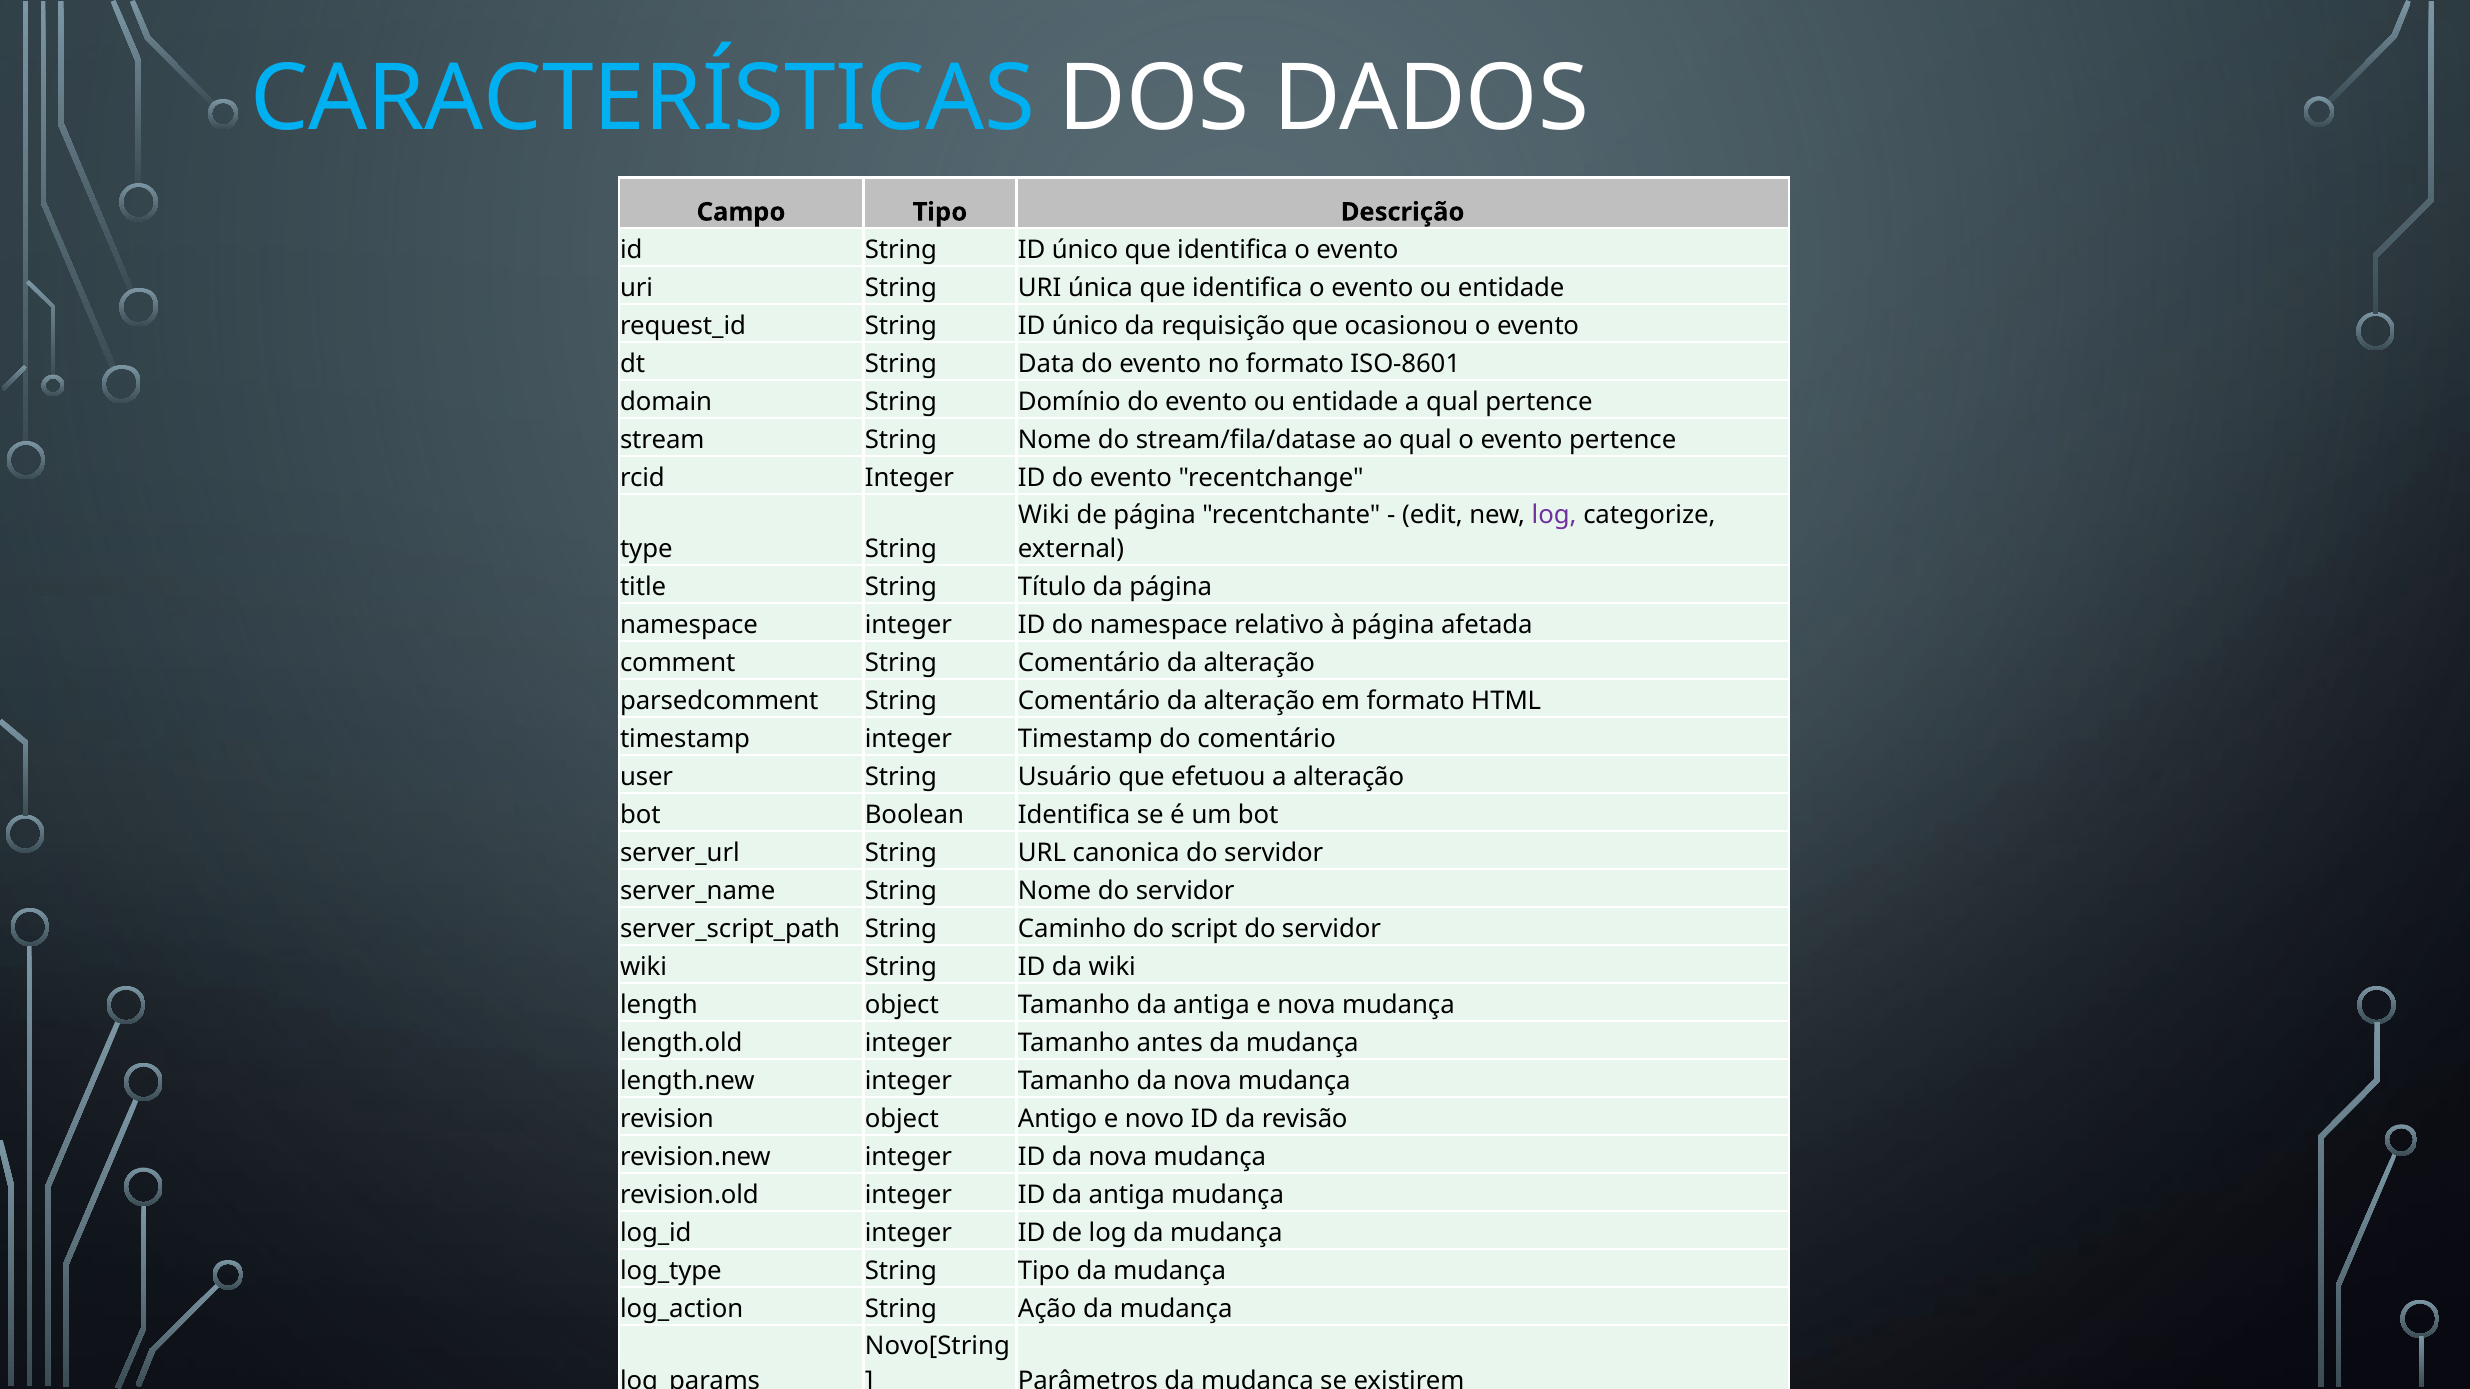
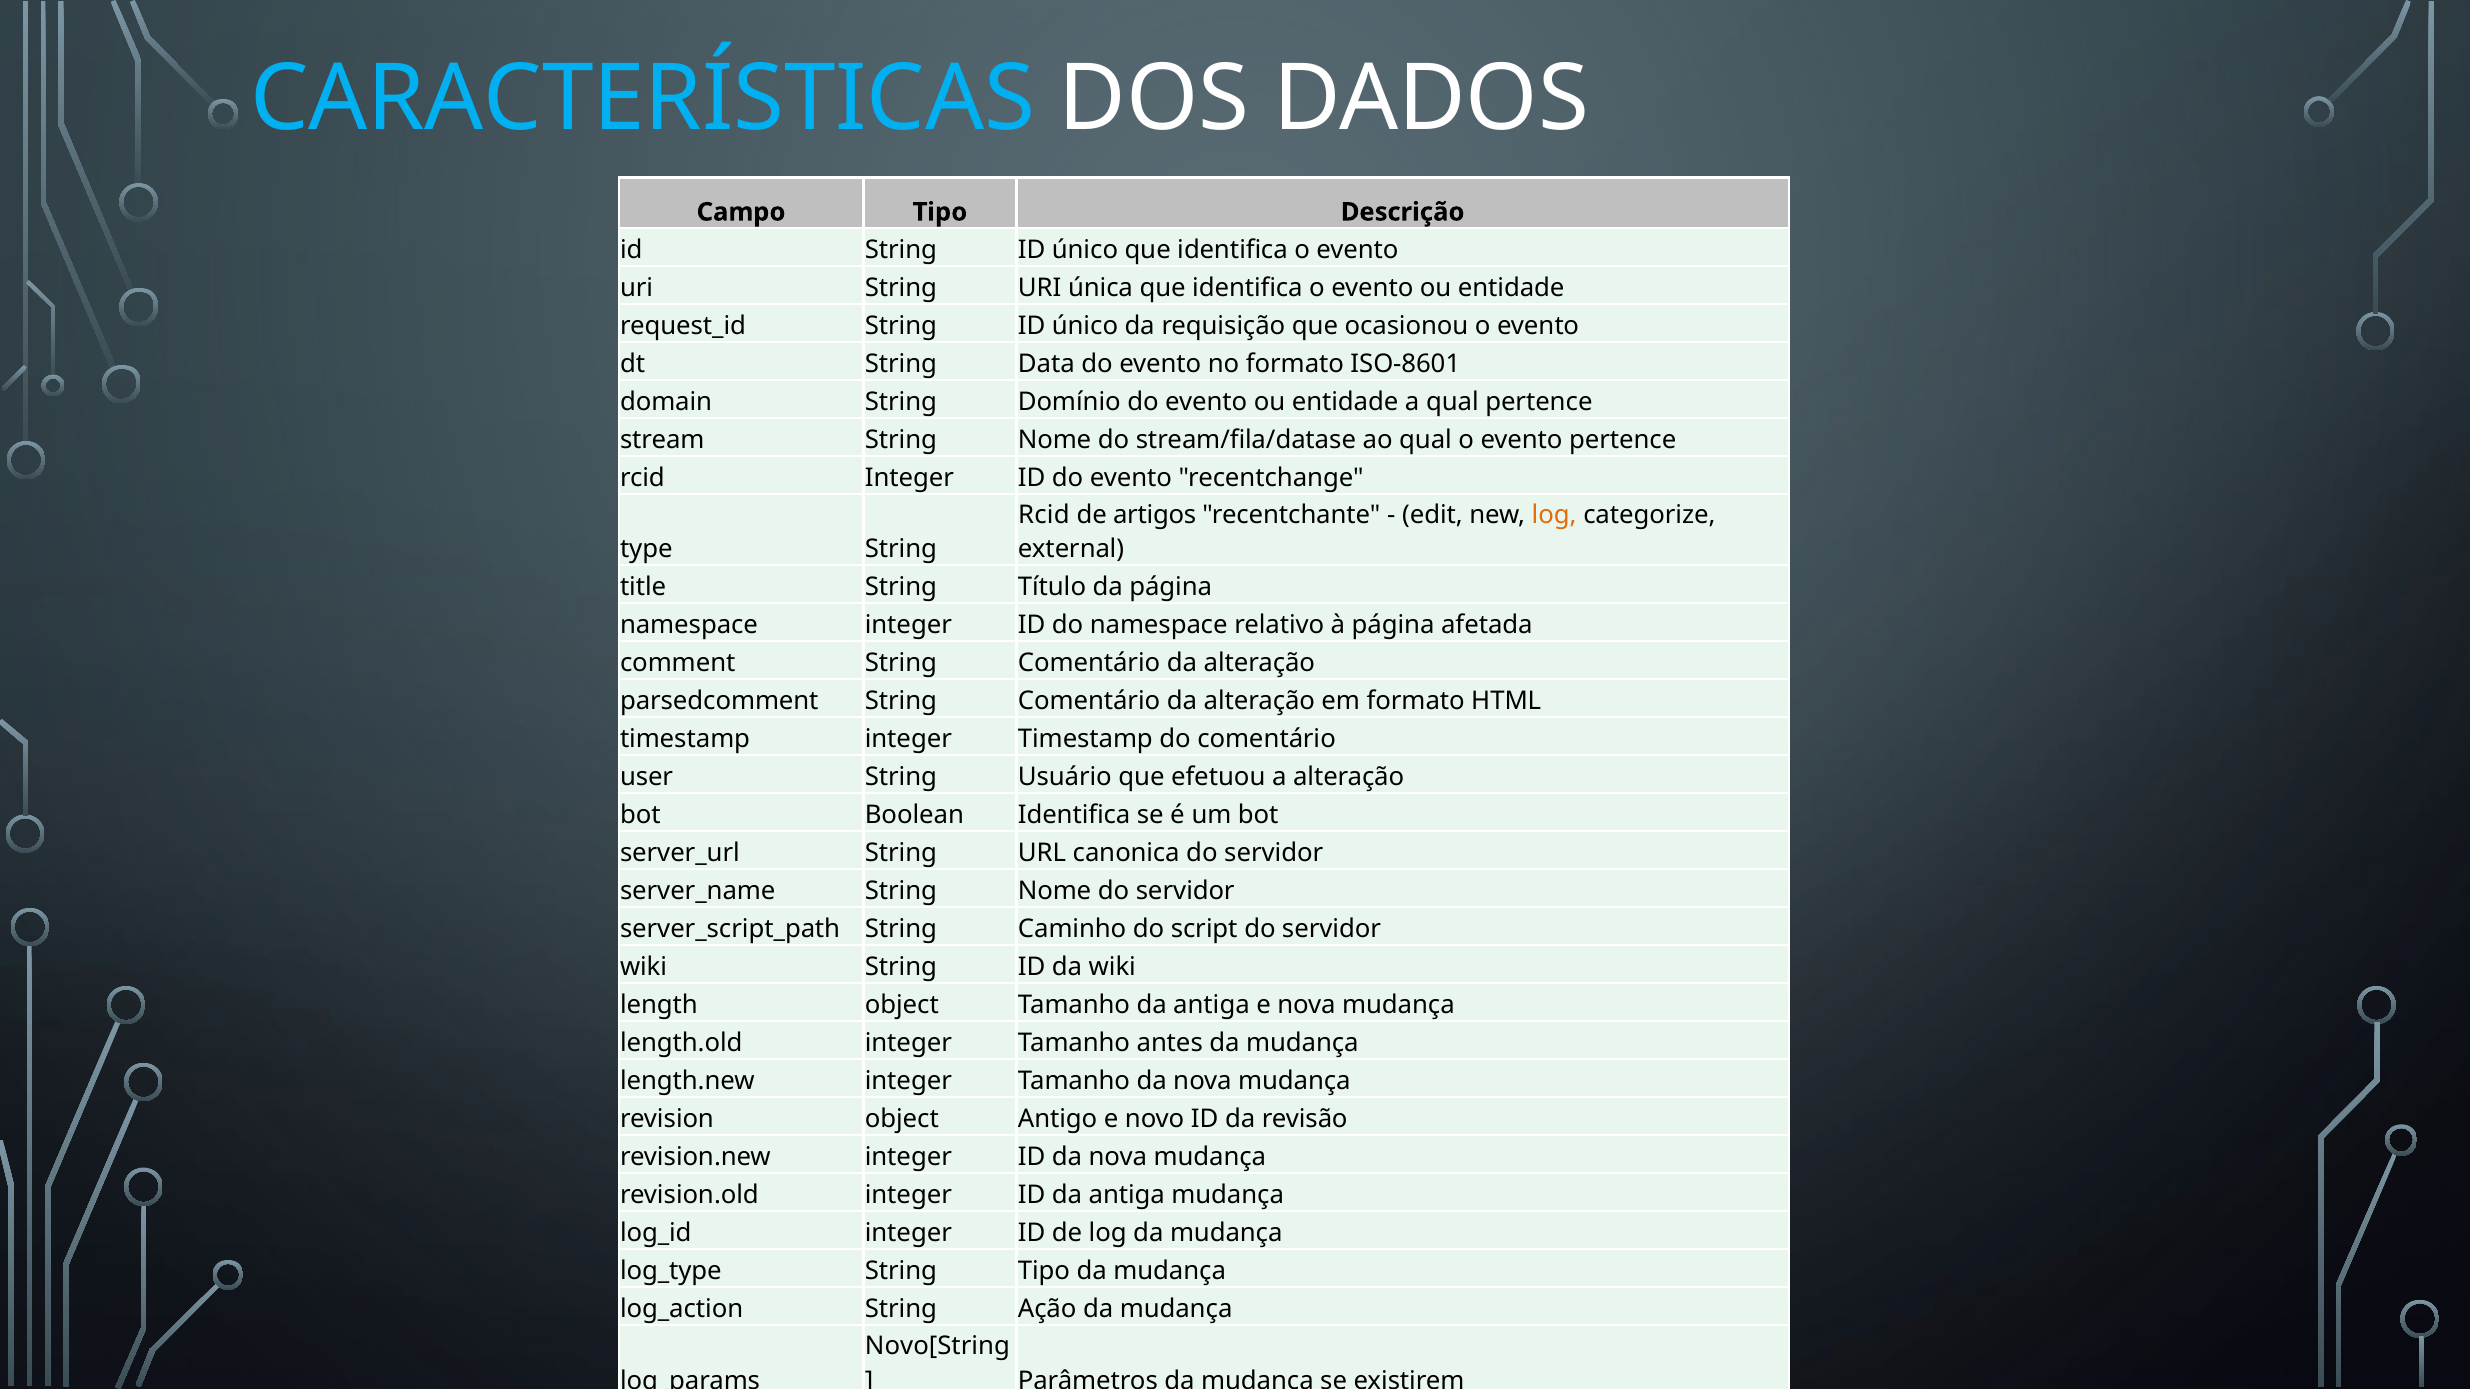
Wiki at (1044, 515): Wiki -> Rcid
de página: página -> artigos
log at (1554, 515) colour: purple -> orange
